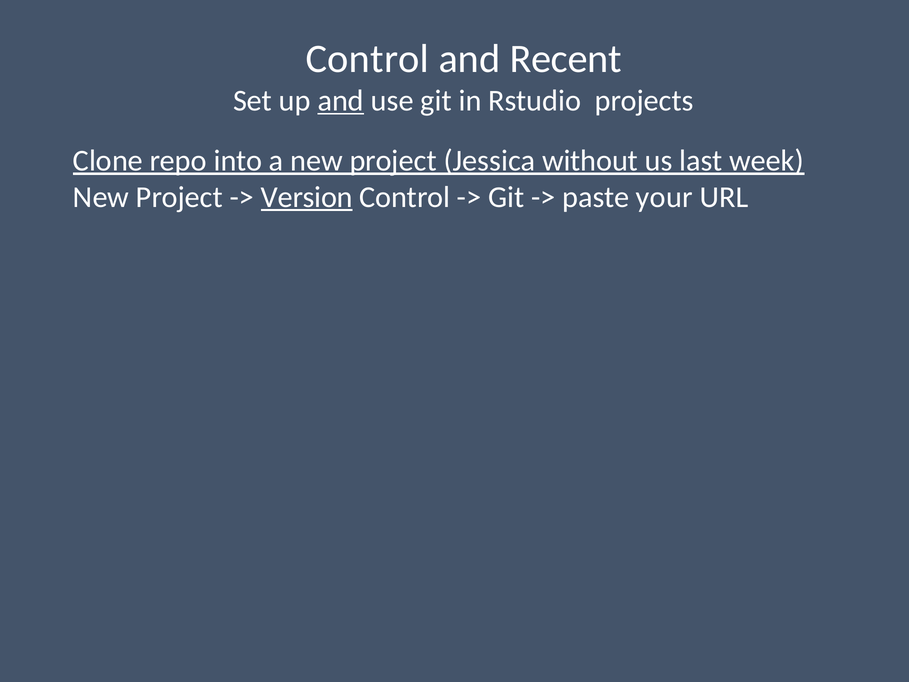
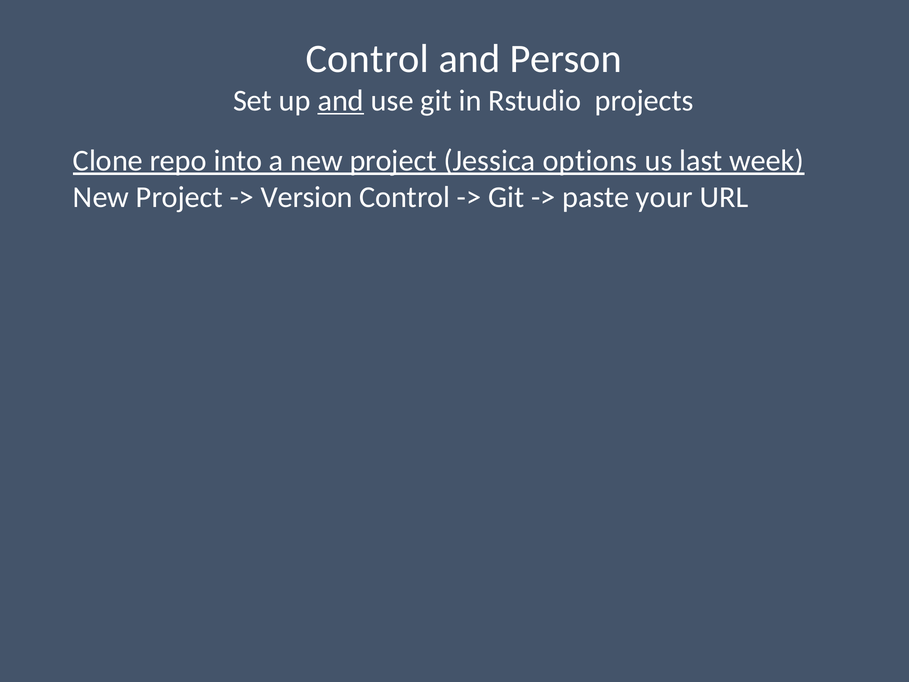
Recent: Recent -> Person
without: without -> options
Version underline: present -> none
